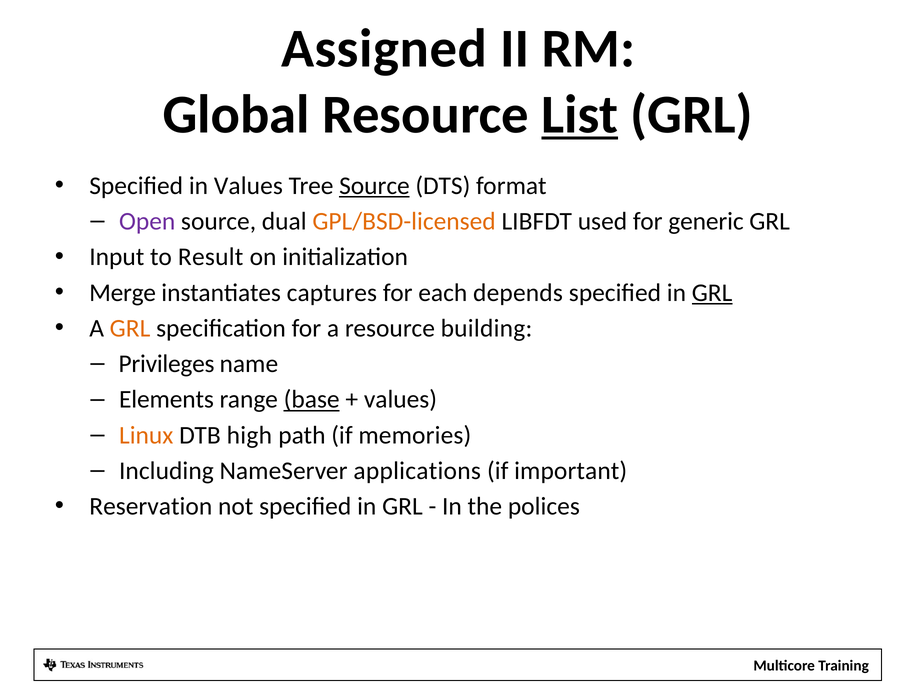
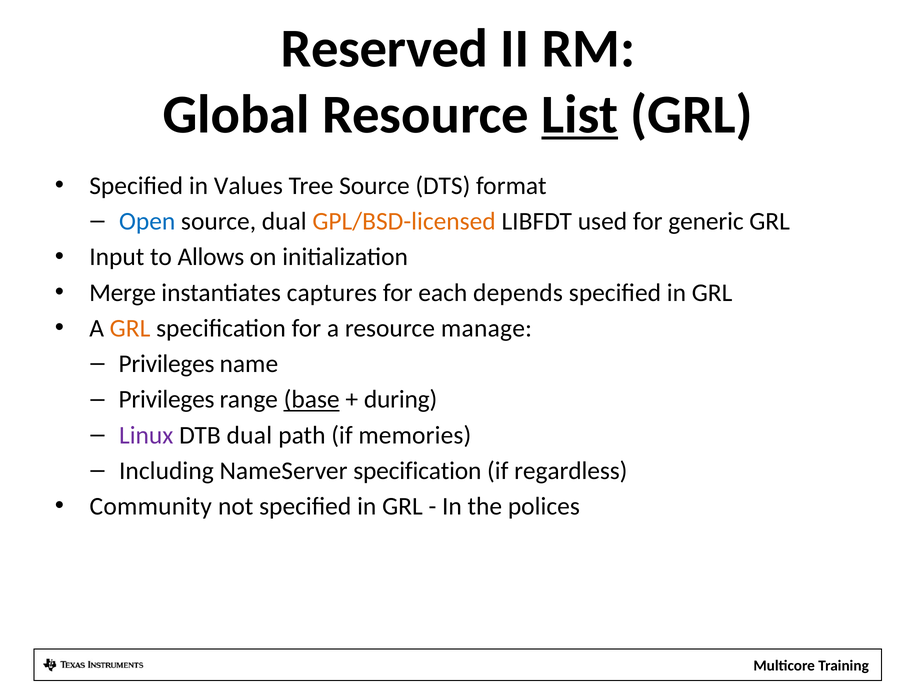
Assigned: Assigned -> Reserved
Source at (374, 186) underline: present -> none
Open colour: purple -> blue
Result: Result -> Allows
GRL at (712, 293) underline: present -> none
building: building -> manage
Elements at (166, 400): Elements -> Privileges
values at (400, 400): values -> during
Linux colour: orange -> purple
DTB high: high -> dual
NameServer applications: applications -> specification
important: important -> regardless
Reservation: Reservation -> Community
